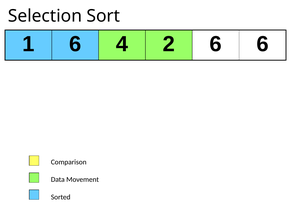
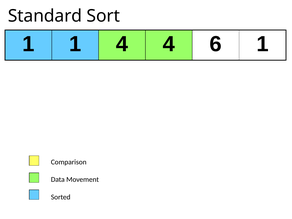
Selection: Selection -> Standard
1 6: 6 -> 1
4 2: 2 -> 4
6 6: 6 -> 1
